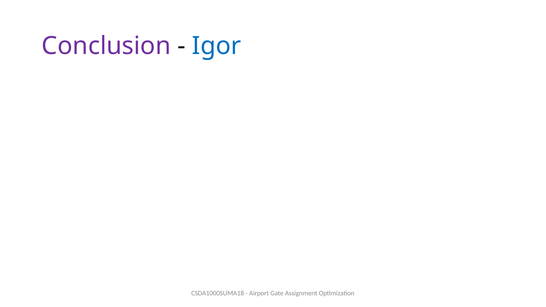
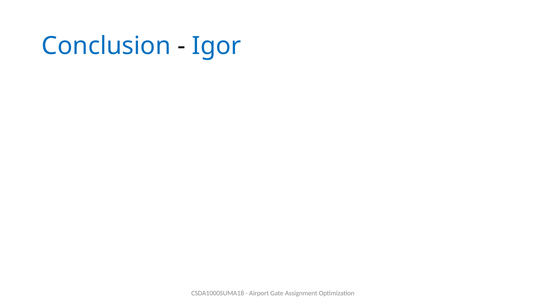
Conclusion colour: purple -> blue
